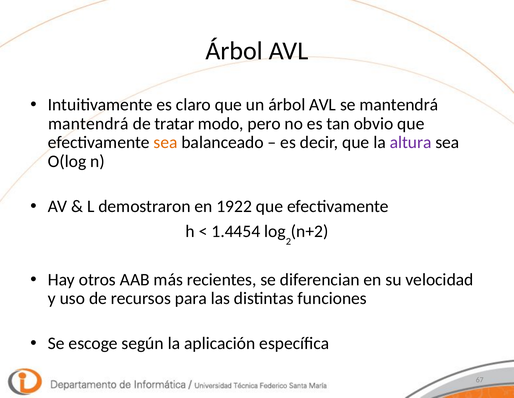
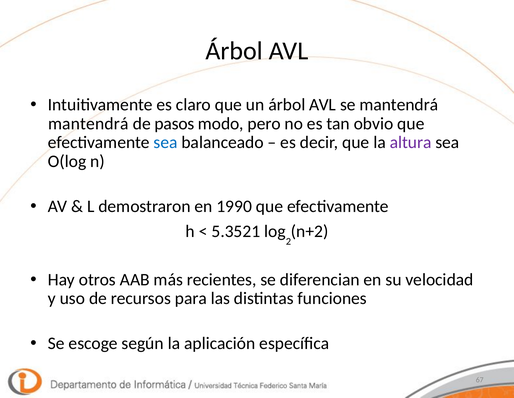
tratar: tratar -> pasos
sea at (165, 143) colour: orange -> blue
1922: 1922 -> 1990
1.4454: 1.4454 -> 5.3521
